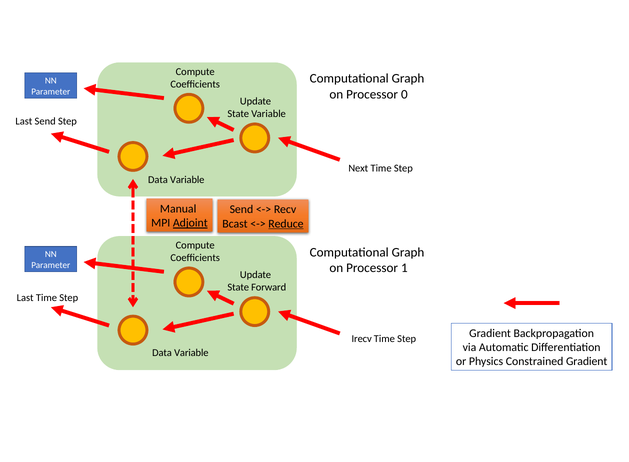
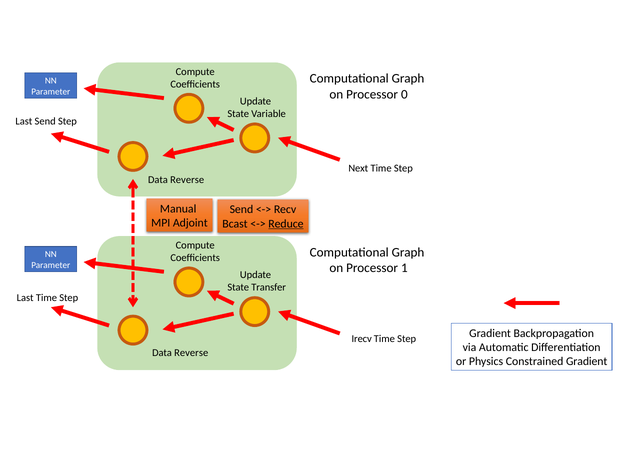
Variable at (187, 180): Variable -> Reverse
Adjoint underline: present -> none
Forward: Forward -> Transfer
Variable at (191, 353): Variable -> Reverse
